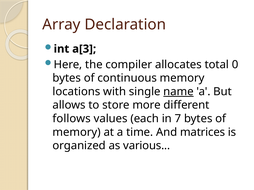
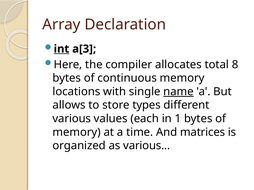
int underline: none -> present
0: 0 -> 8
more: more -> types
follows at (72, 119): follows -> various
7: 7 -> 1
